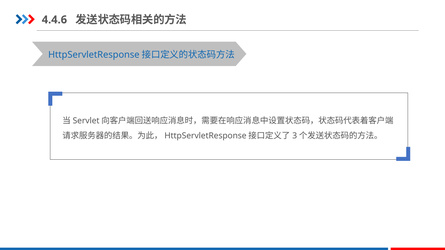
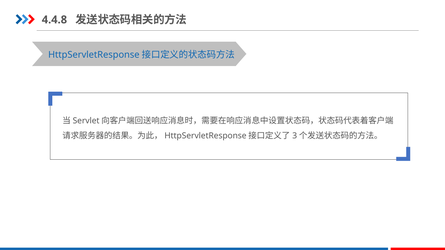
4.4.6: 4.4.6 -> 4.4.8
